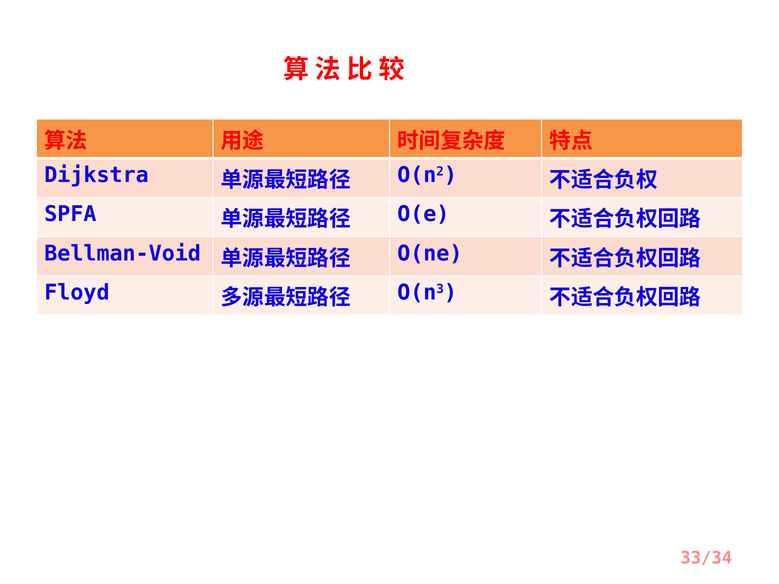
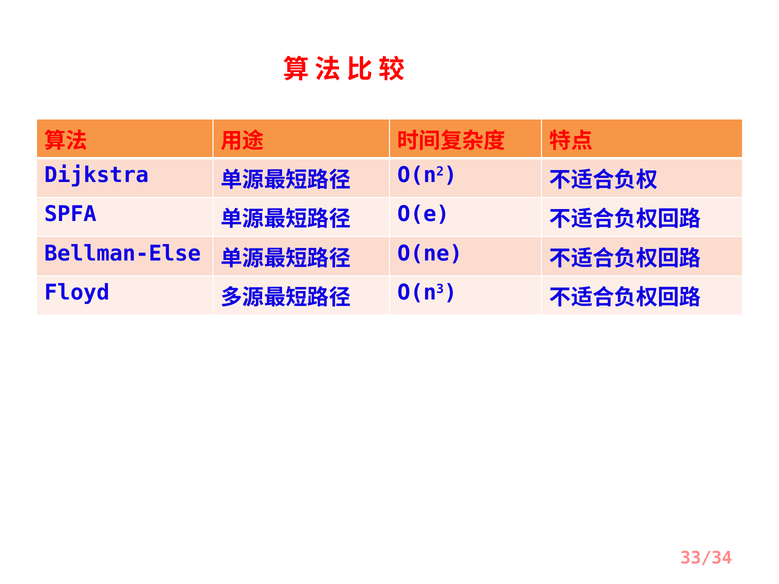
Bellman-Void: Bellman-Void -> Bellman-Else
